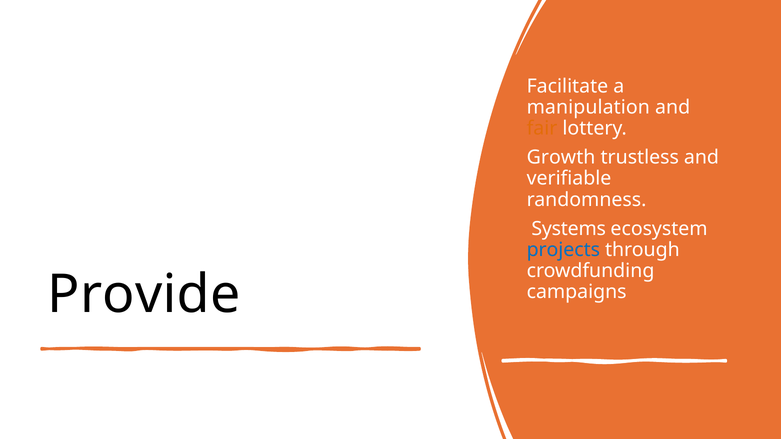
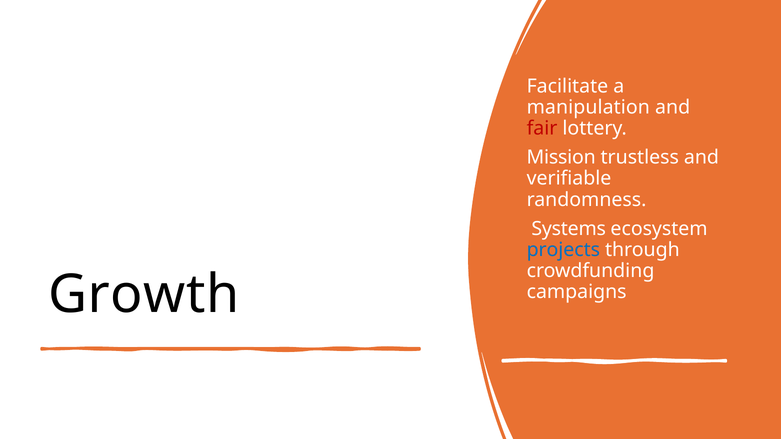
fair colour: orange -> red
Growth: Growth -> Mission
Provide: Provide -> Growth
